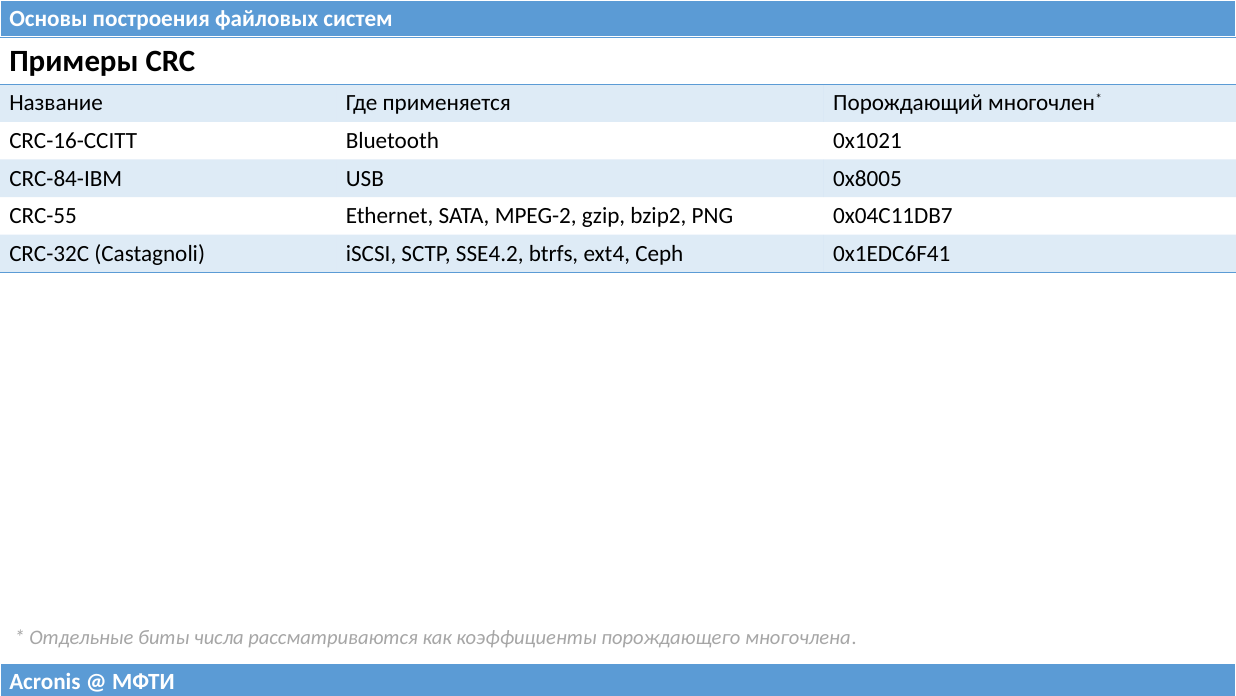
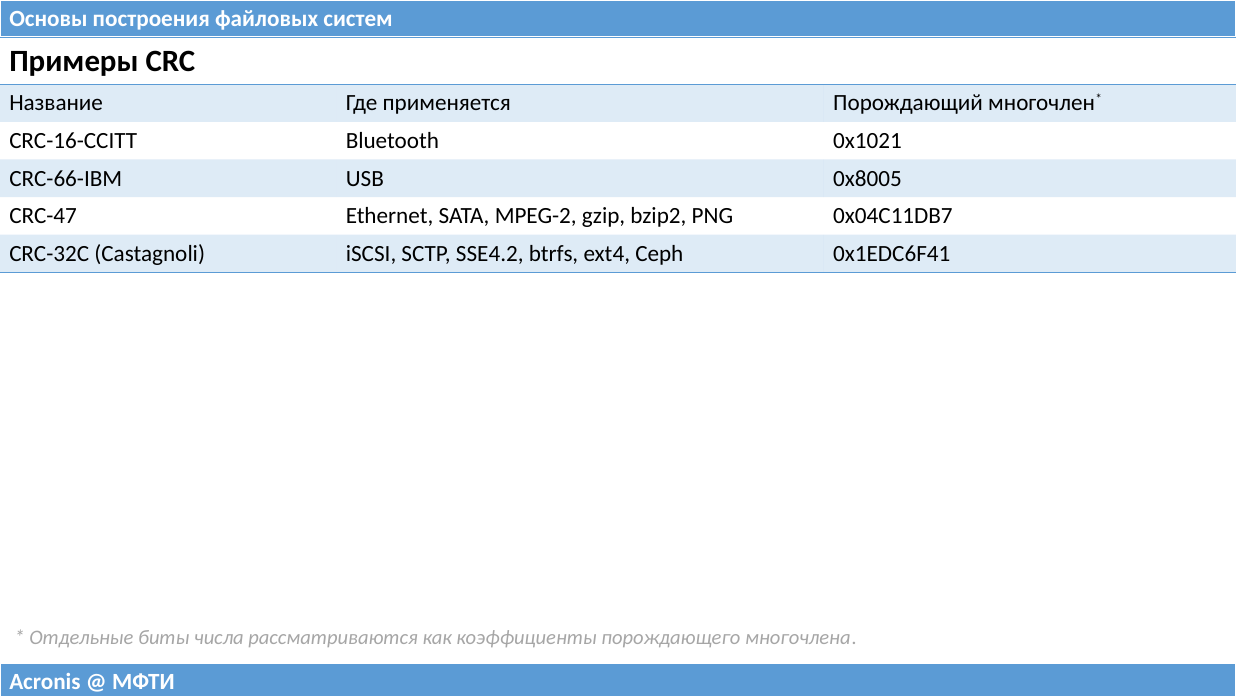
CRC-84-IBM: CRC-84-IBM -> CRC-66-IBM
CRC-55: CRC-55 -> CRC-47
